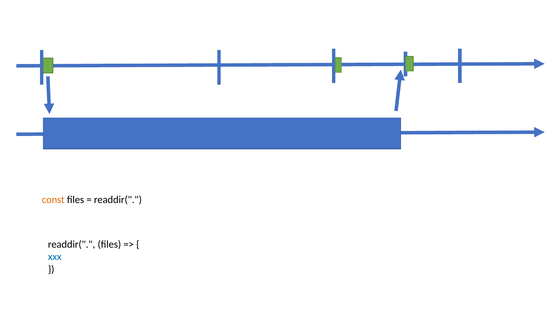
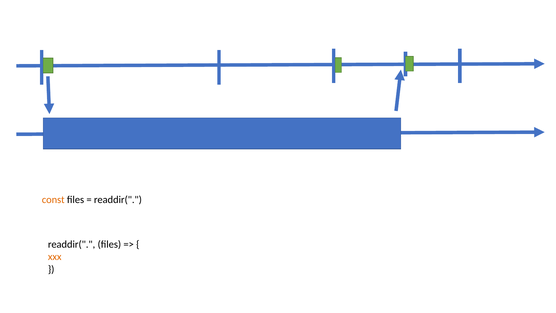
xxx colour: blue -> orange
